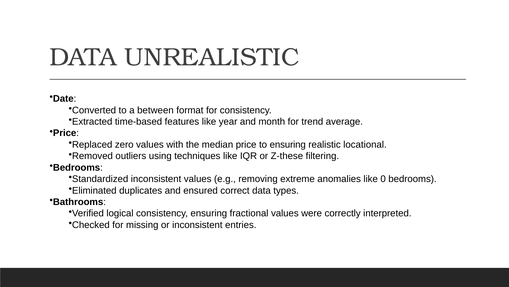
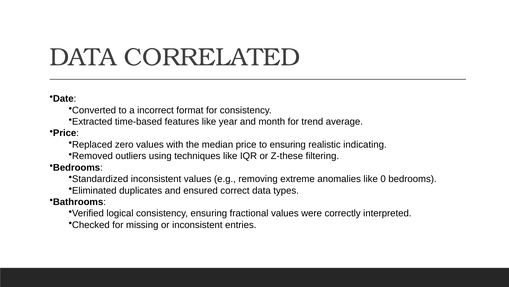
UNREALISTIC: UNREALISTIC -> CORRELATED
between: between -> incorrect
locational: locational -> indicating
